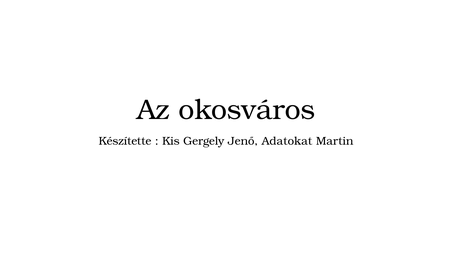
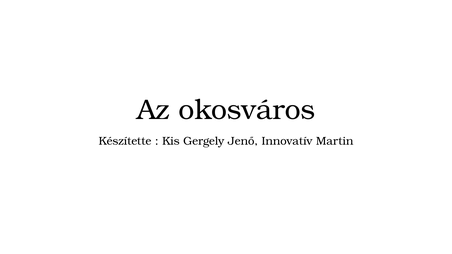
Adatokat: Adatokat -> Innovatív
